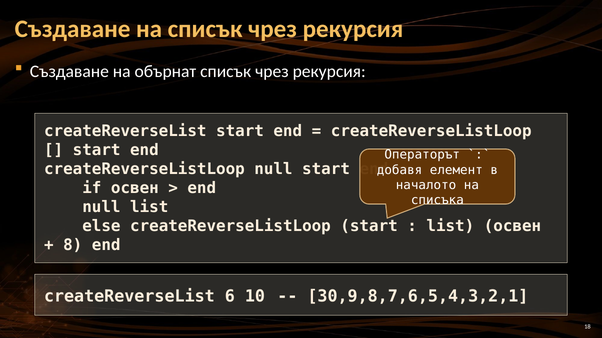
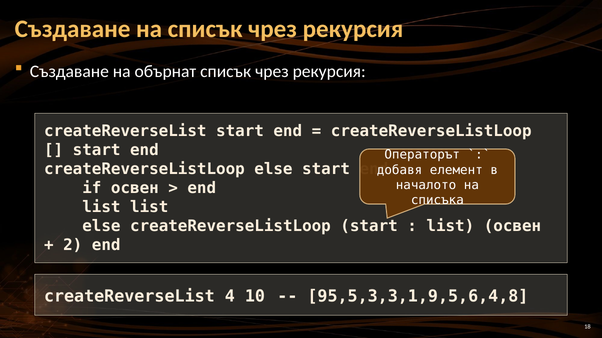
createReverseListLoop null: null -> else
null at (101, 207): null -> list
8: 8 -> 2
6: 6 -> 4
30,9,8,7,6,5,4,3,2,1: 30,9,8,7,6,5,4,3,2,1 -> 95,5,3,3,1,9,5,6,4,8
